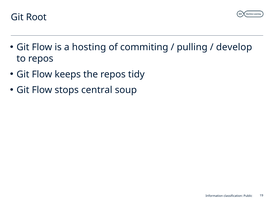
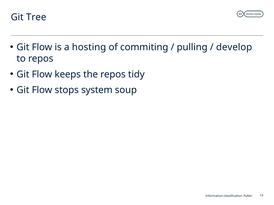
Root: Root -> Tree
central: central -> system
